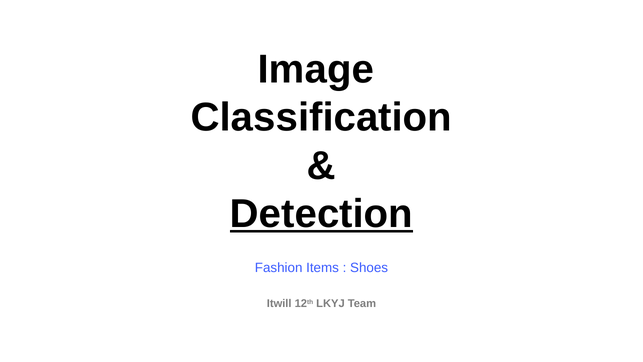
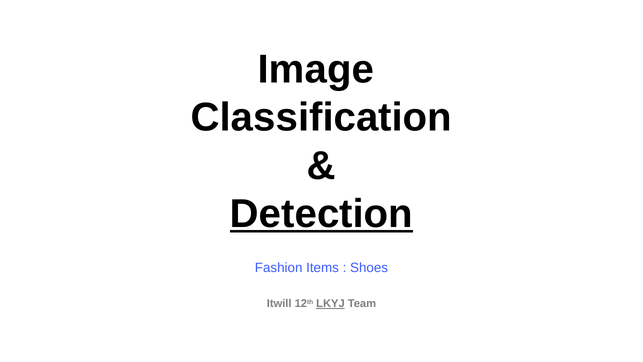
LKYJ underline: none -> present
